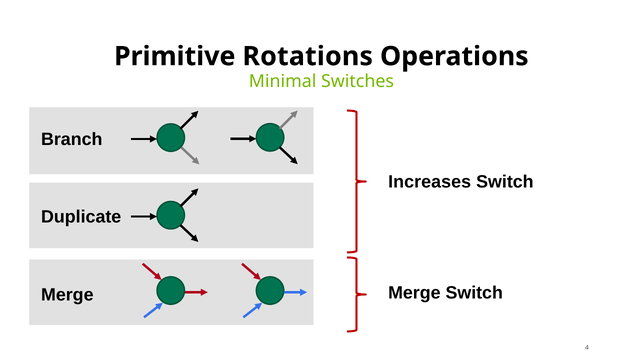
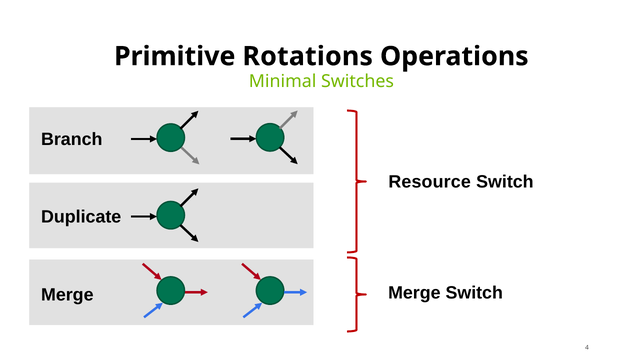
Increases: Increases -> Resource
